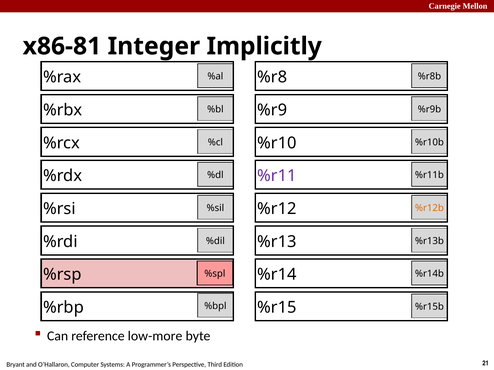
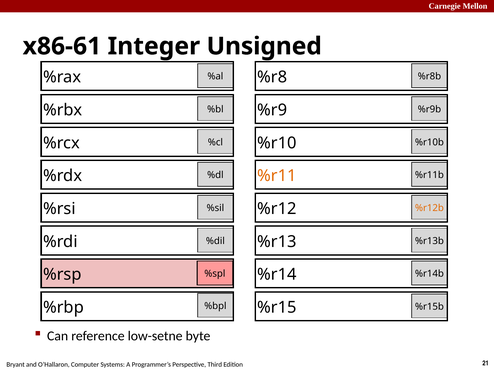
x86-81: x86-81 -> x86-61
Implicitly: Implicitly -> Unsigned
%r11 colour: purple -> orange
low-more: low-more -> low-setne
